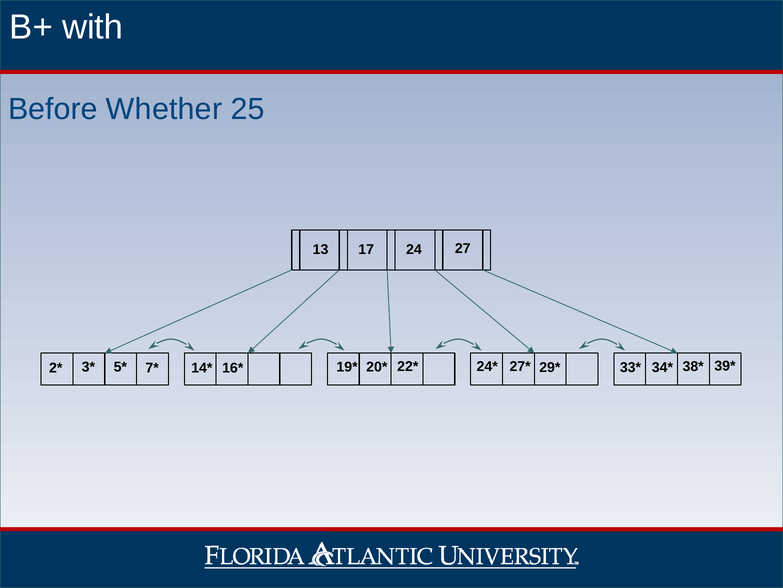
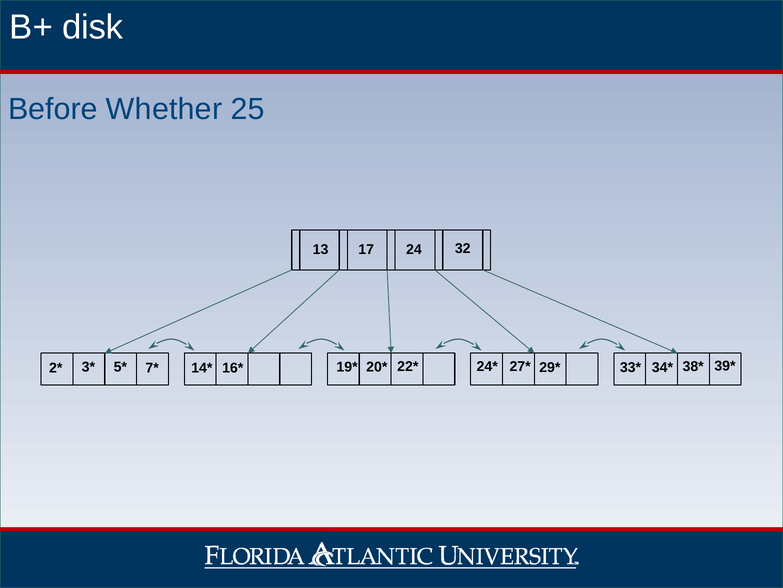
with: with -> disk
27: 27 -> 32
